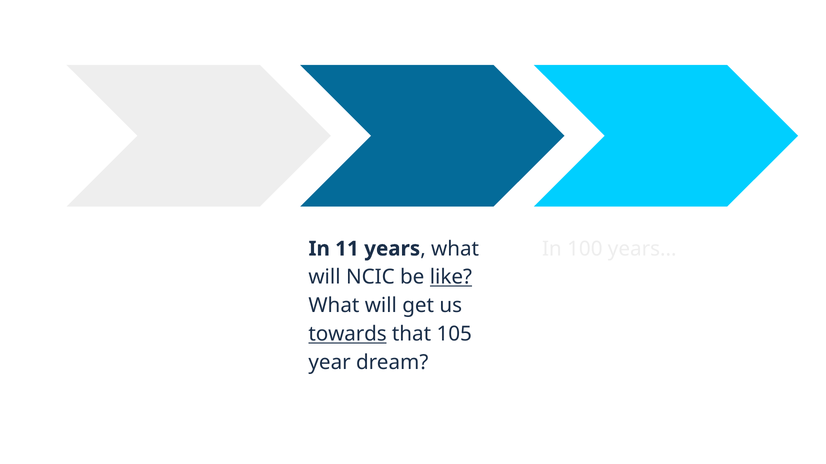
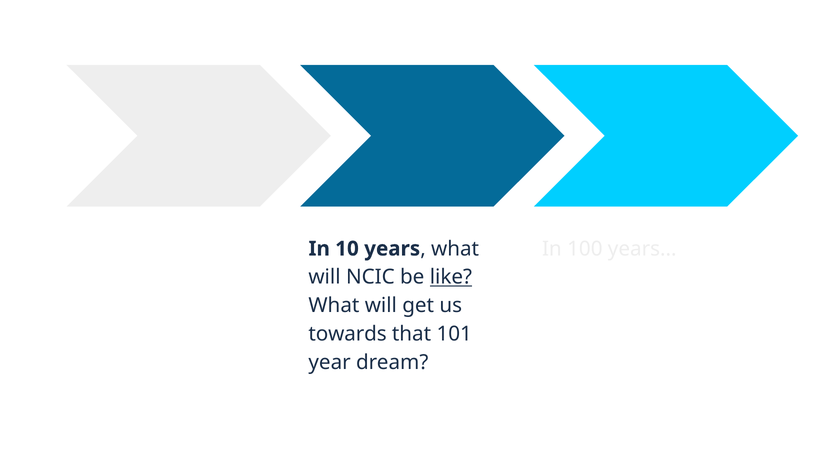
11: 11 -> 10
towards underline: present -> none
105: 105 -> 101
